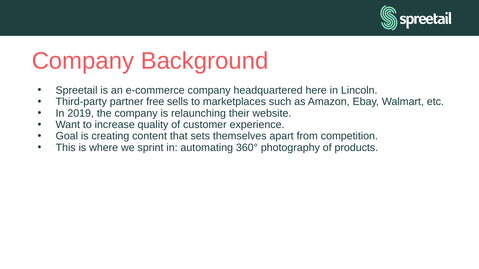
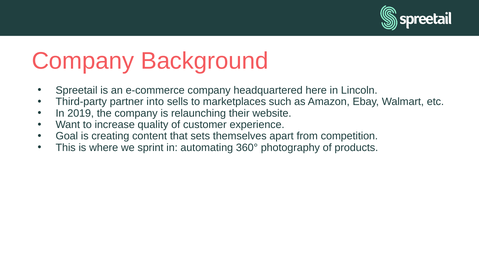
free: free -> into
